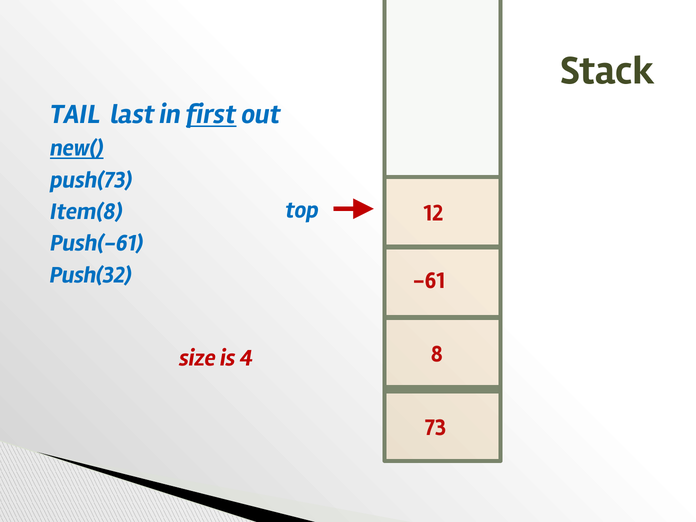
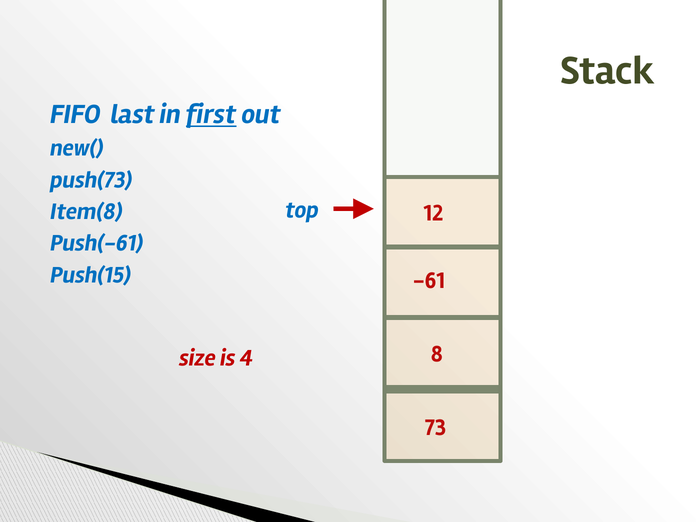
TAIL: TAIL -> FIFO
new( underline: present -> none
Push(32: Push(32 -> Push(15
